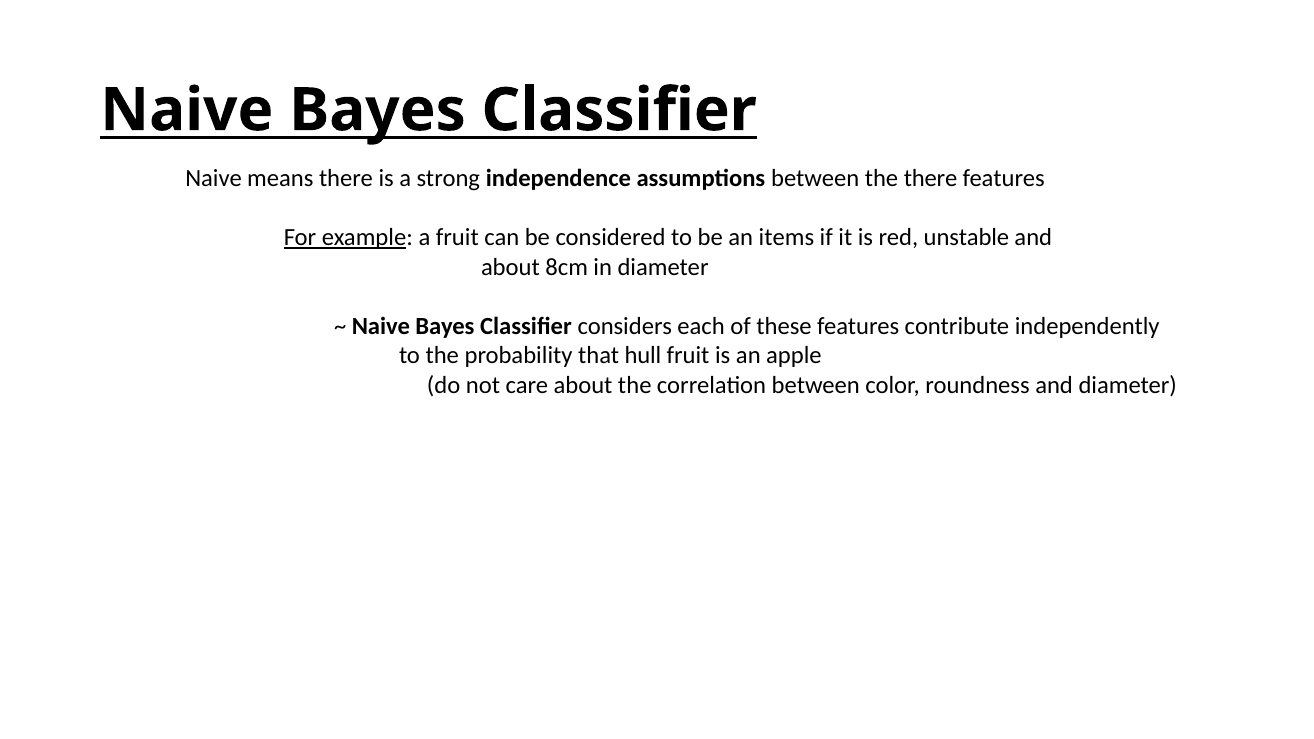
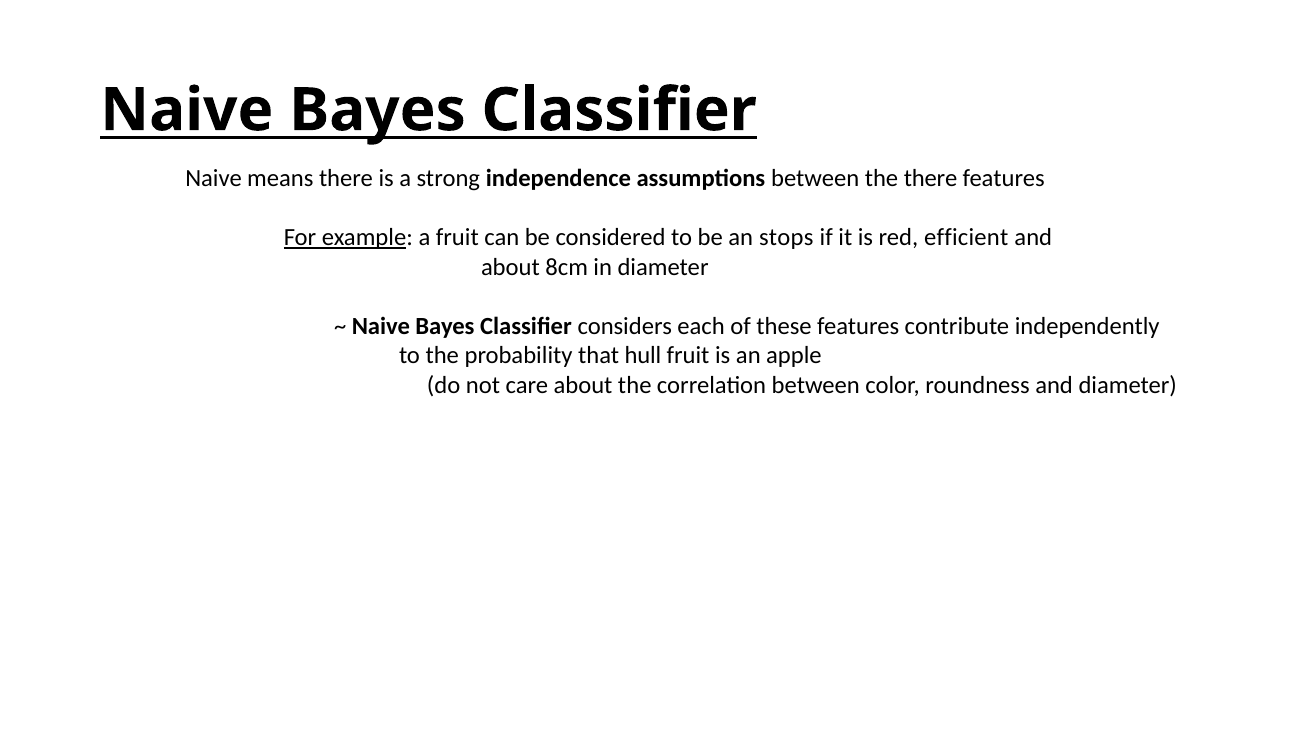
items: items -> stops
unstable: unstable -> efficient
